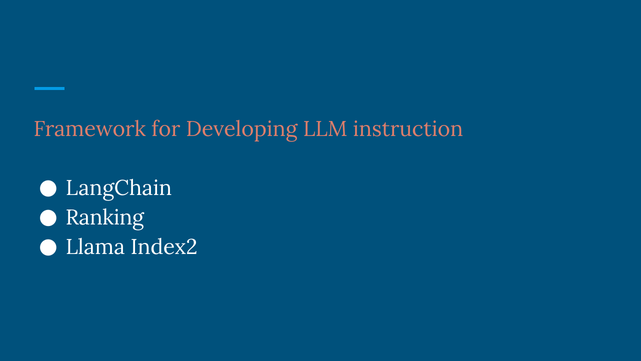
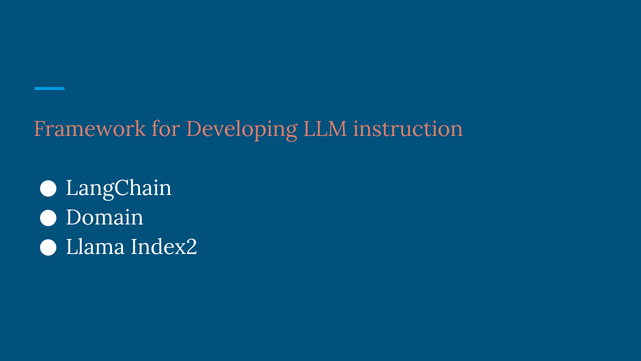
Ranking: Ranking -> Domain
